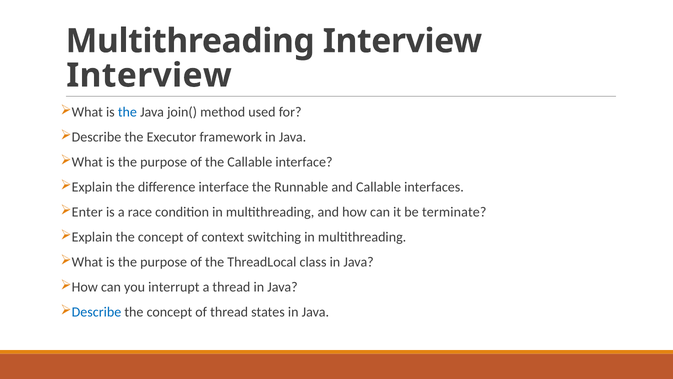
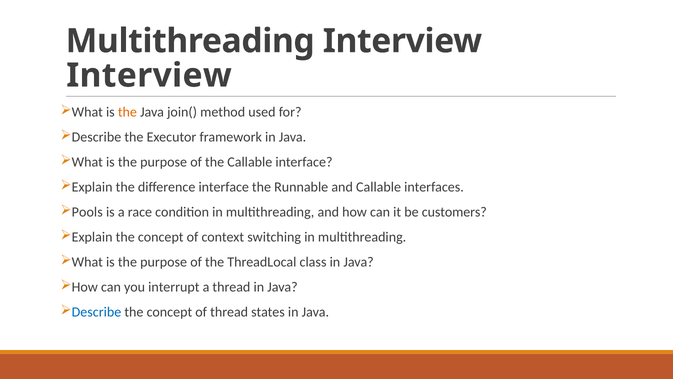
the at (127, 112) colour: blue -> orange
Enter: Enter -> Pools
terminate: terminate -> customers
